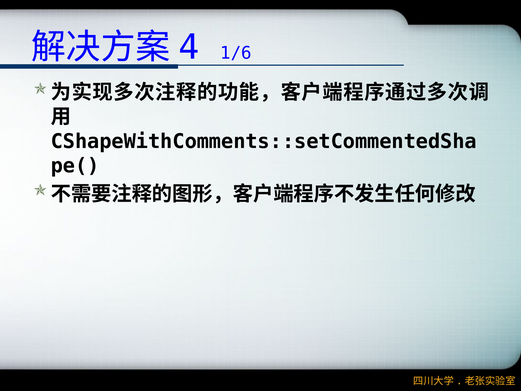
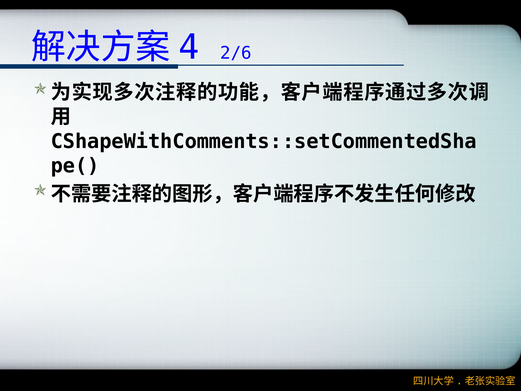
1/6: 1/6 -> 2/6
